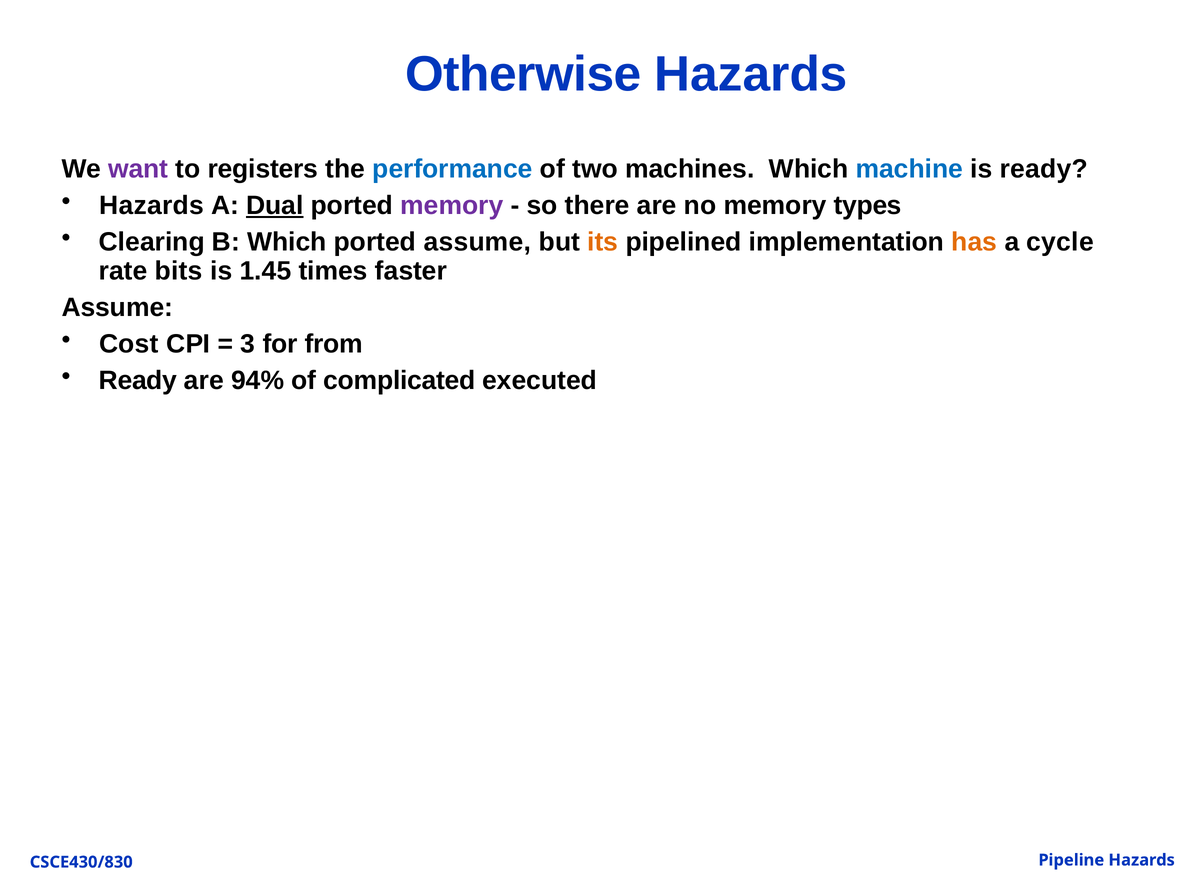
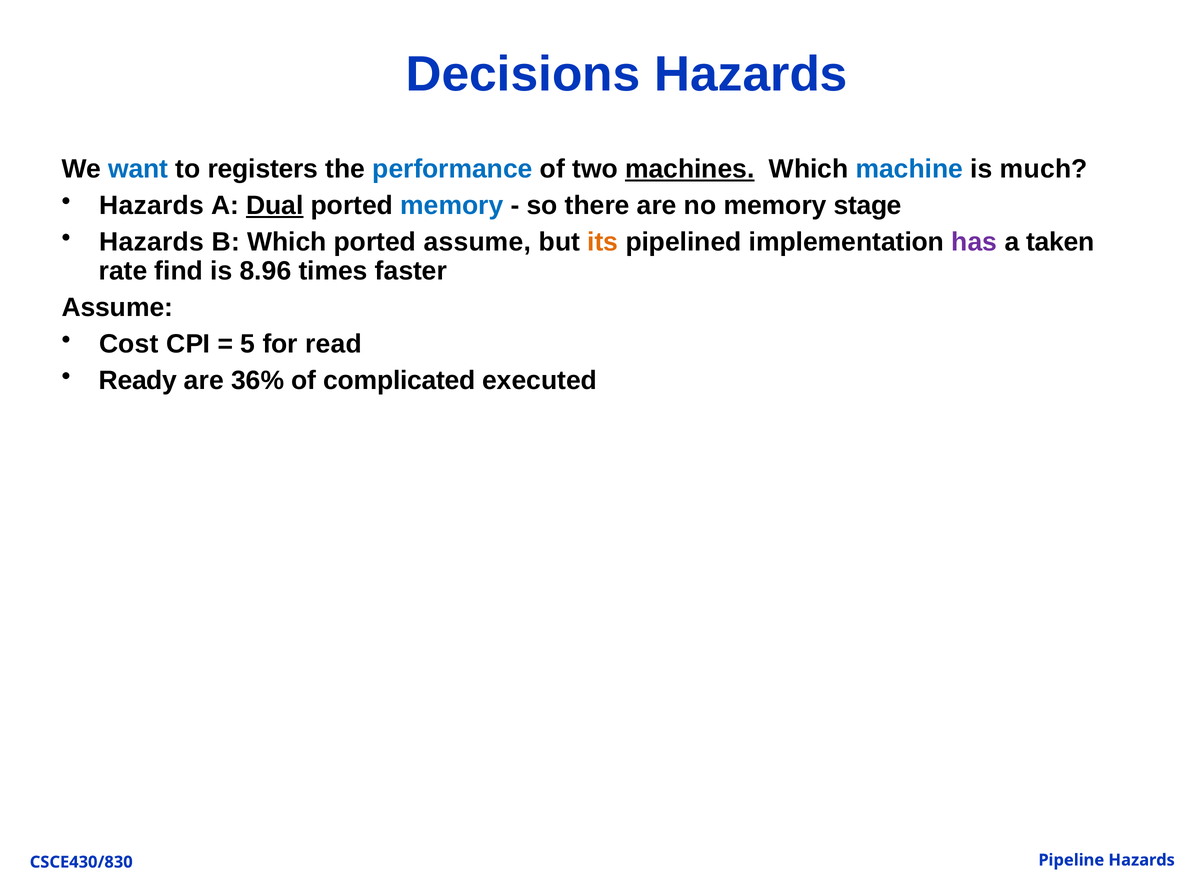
Otherwise: Otherwise -> Decisions
want colour: purple -> blue
machines underline: none -> present
is ready: ready -> much
memory at (452, 206) colour: purple -> blue
types: types -> stage
Clearing at (152, 242): Clearing -> Hazards
has colour: orange -> purple
cycle: cycle -> taken
bits: bits -> find
1.45: 1.45 -> 8.96
3: 3 -> 5
from: from -> read
94%: 94% -> 36%
